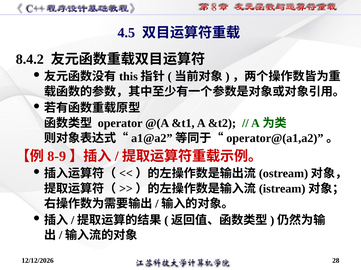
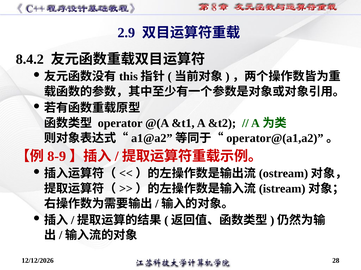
4.5: 4.5 -> 2.9
